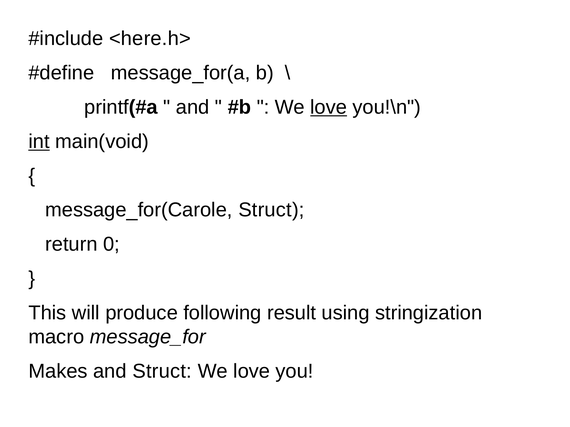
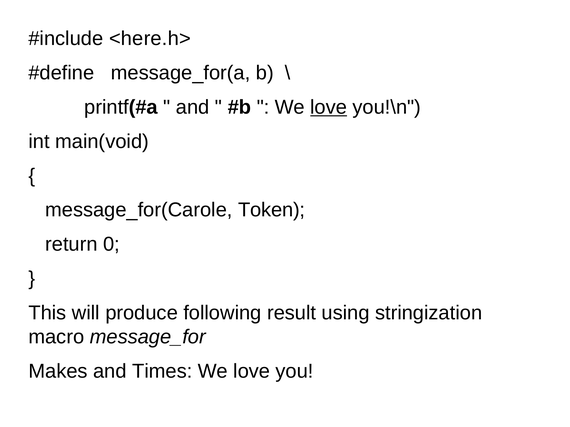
int underline: present -> none
message_for(Carole Struct: Struct -> Token
and Struct: Struct -> Times
